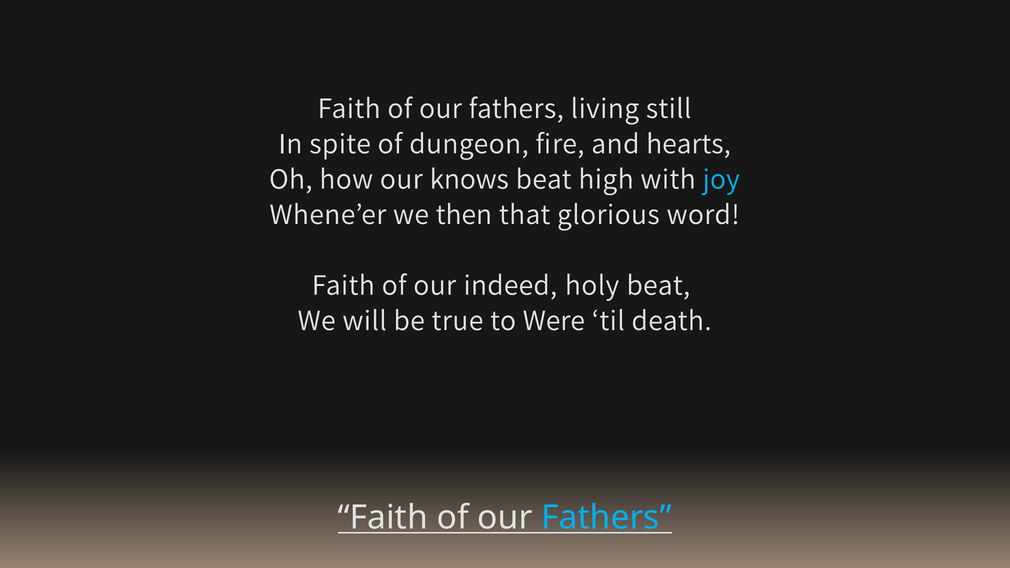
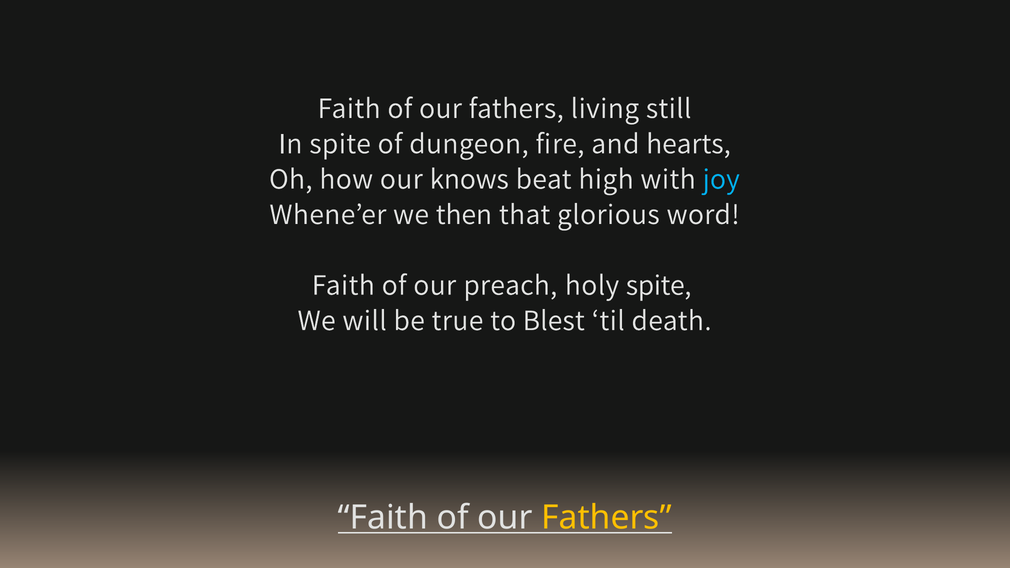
indeed: indeed -> preach
holy beat: beat -> spite
Were: Were -> Blest
Fathers at (606, 518) colour: light blue -> yellow
